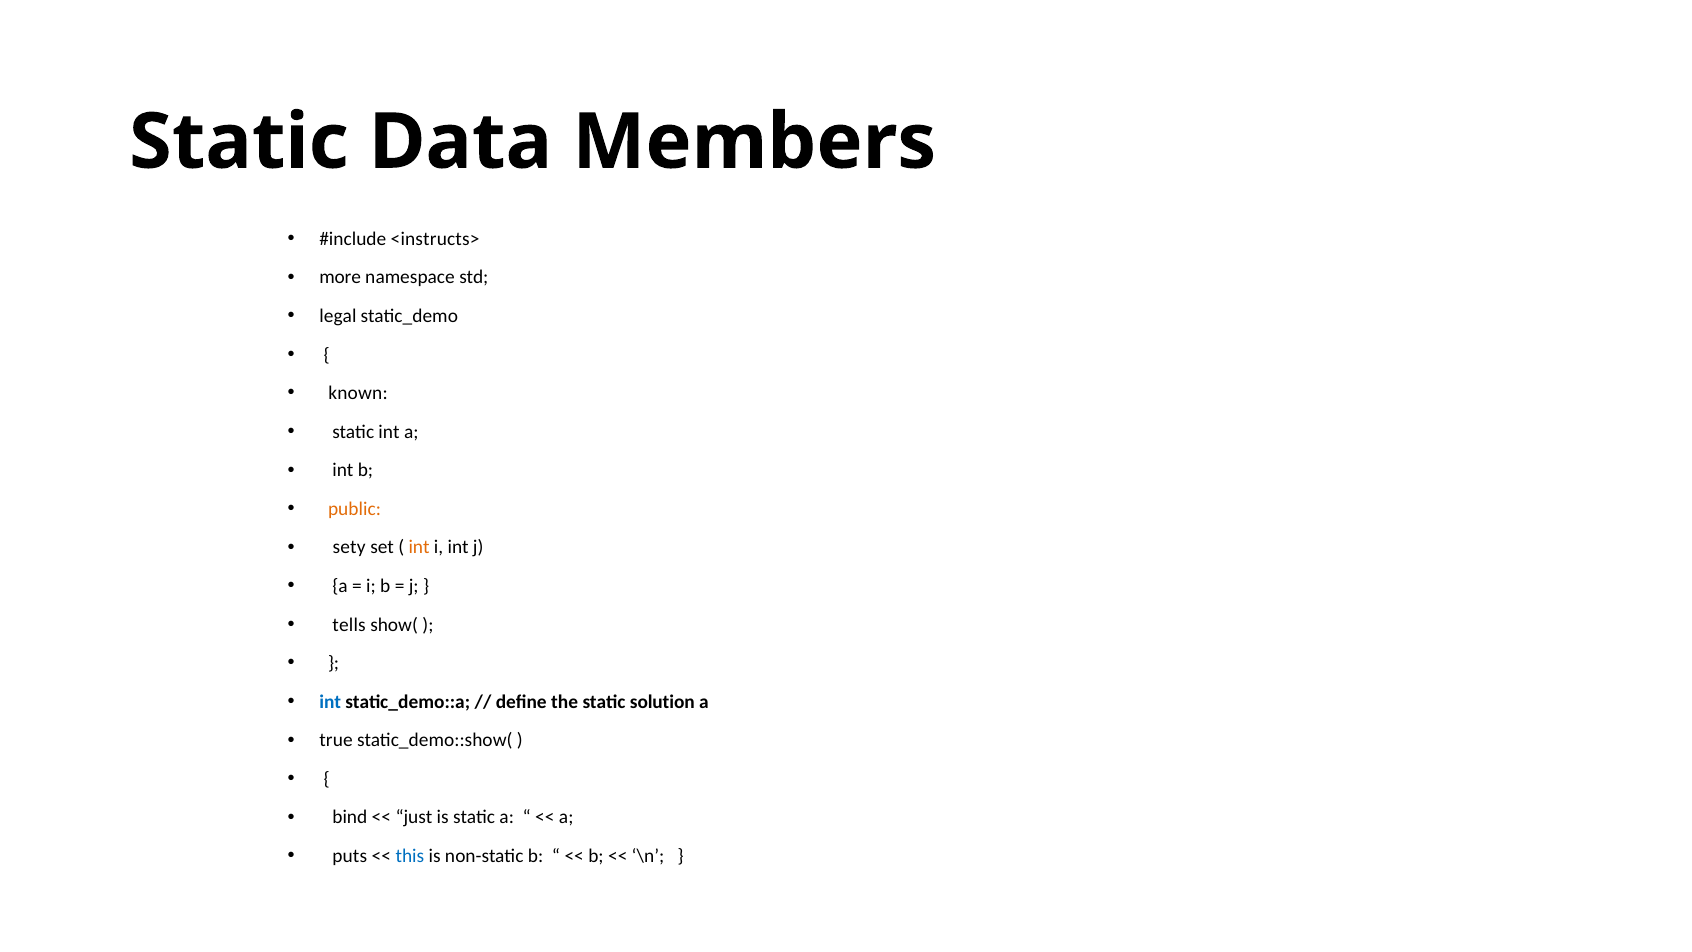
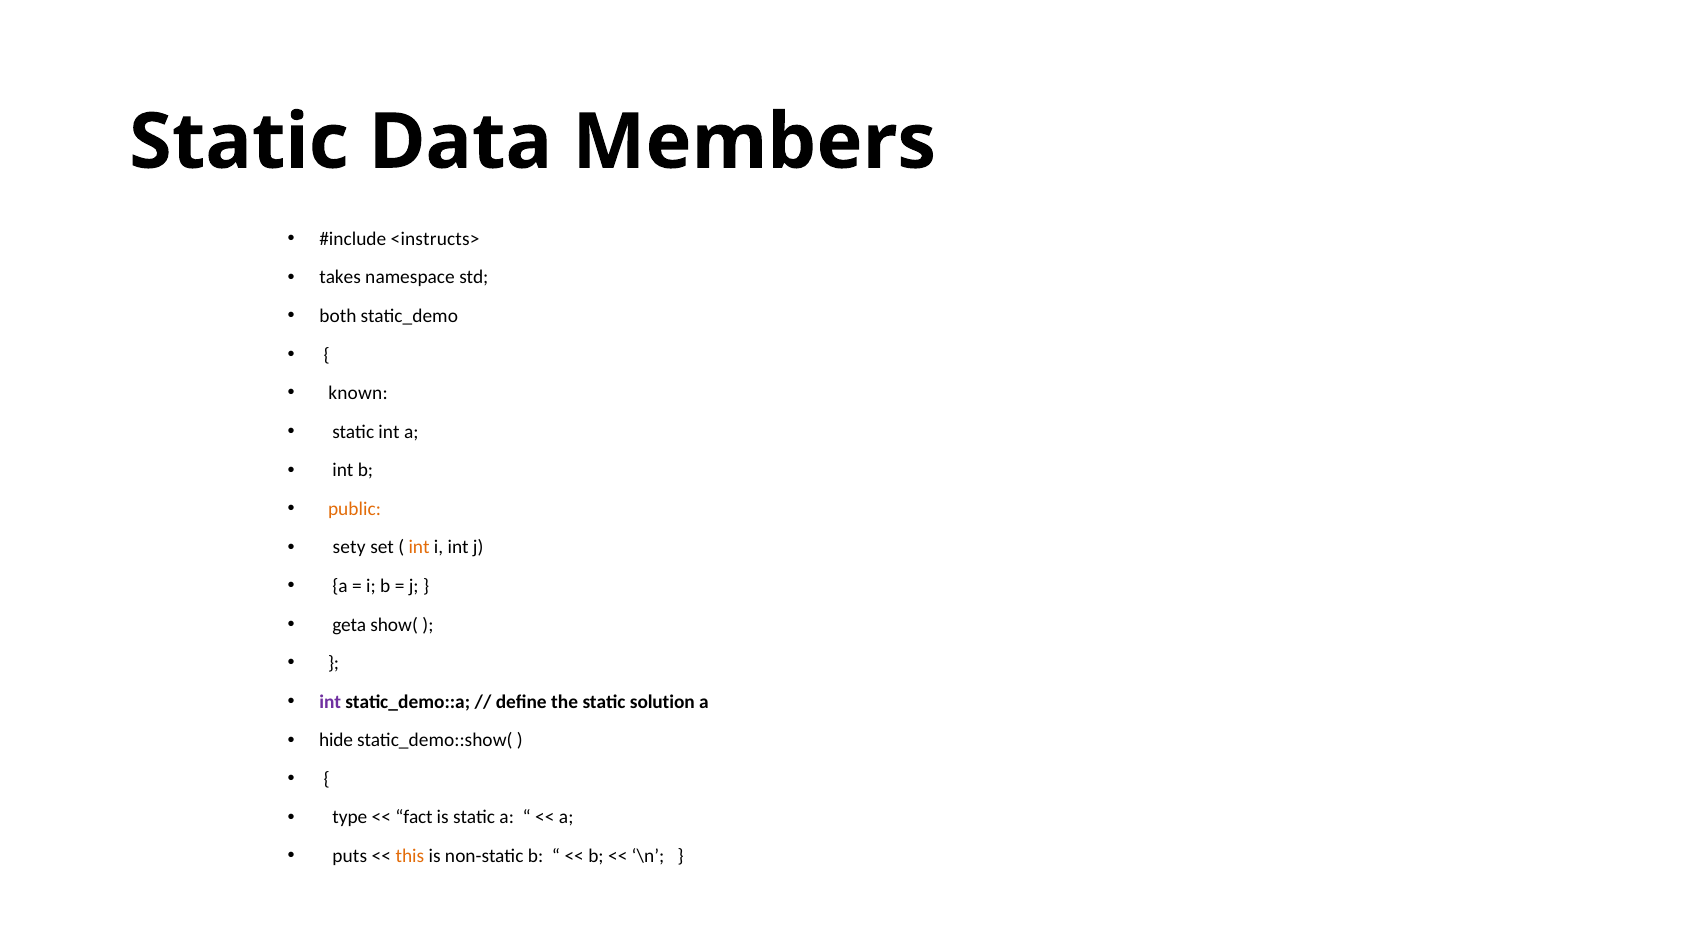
more: more -> takes
legal: legal -> both
tells: tells -> geta
int at (330, 702) colour: blue -> purple
true: true -> hide
bind: bind -> type
just: just -> fact
this colour: blue -> orange
